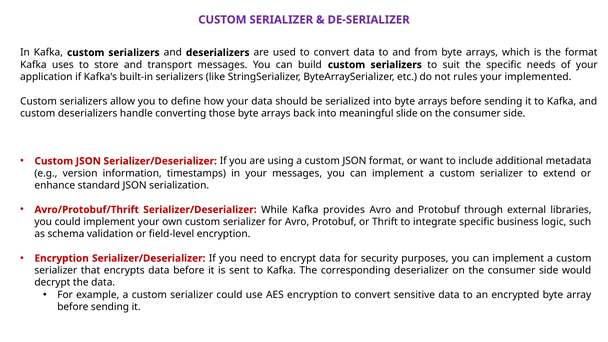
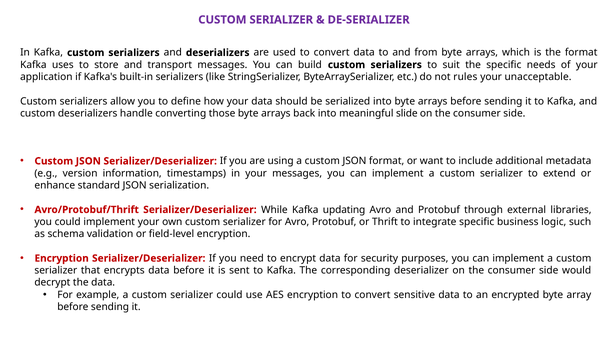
implemented: implemented -> unacceptable
provides: provides -> updating
